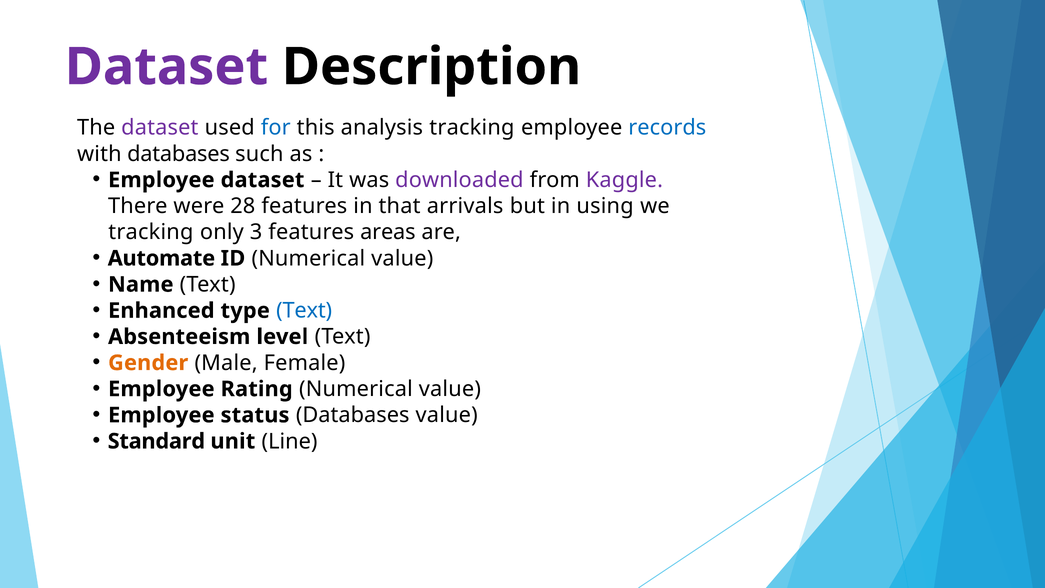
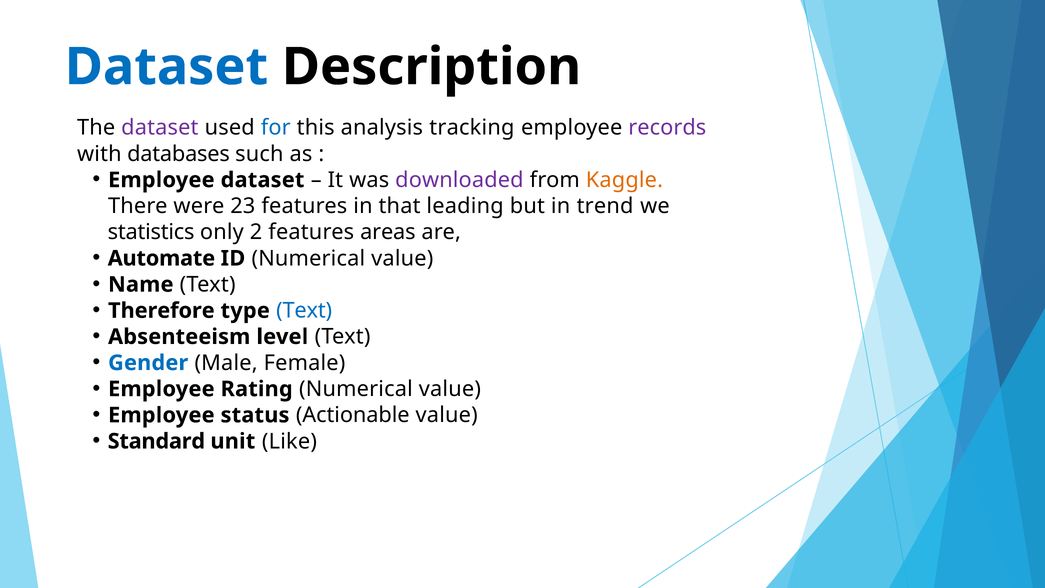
Dataset at (166, 67) colour: purple -> blue
records colour: blue -> purple
Kaggle colour: purple -> orange
28: 28 -> 23
arrivals: arrivals -> leading
using: using -> trend
tracking at (151, 232): tracking -> statistics
3: 3 -> 2
Enhanced: Enhanced -> Therefore
Gender colour: orange -> blue
status Databases: Databases -> Actionable
Line: Line -> Like
